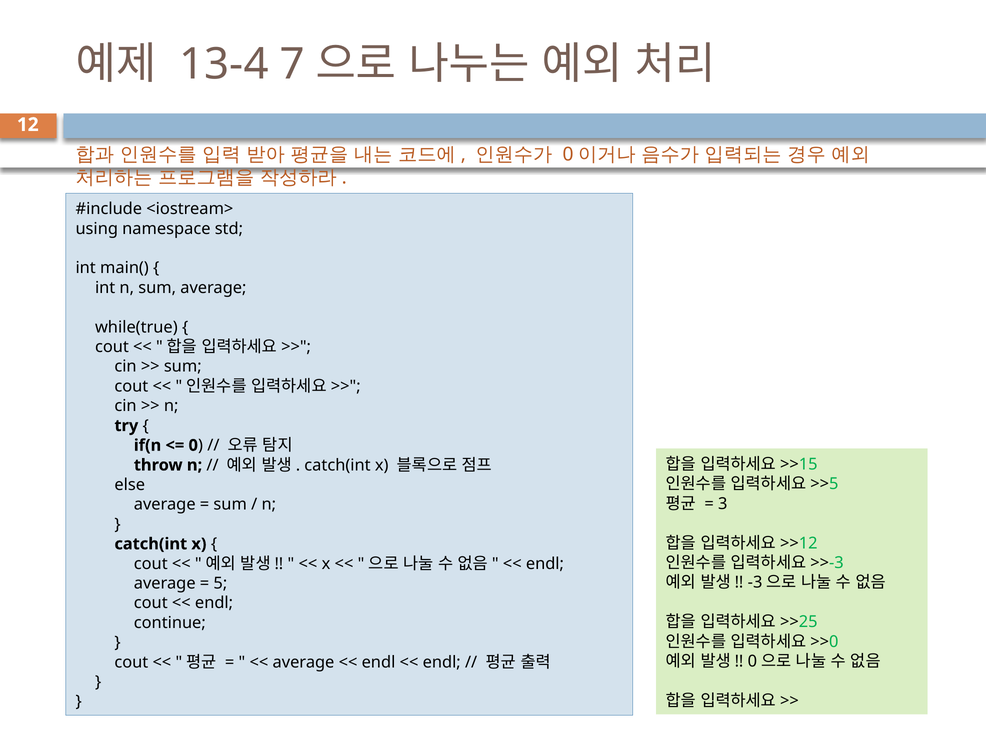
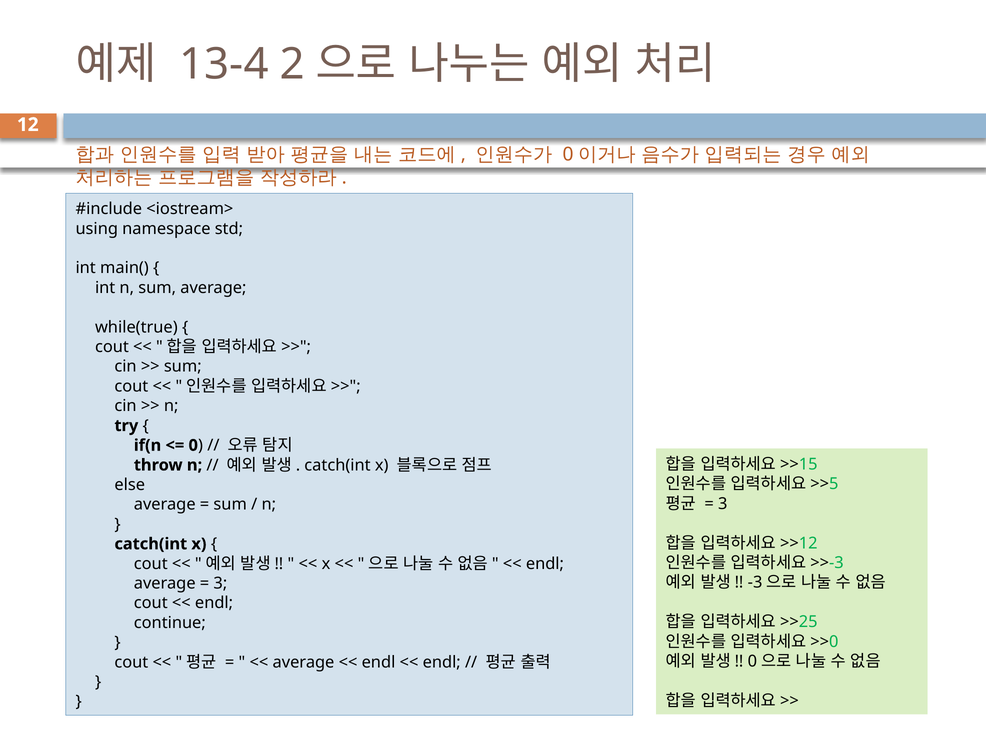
7: 7 -> 2
5 at (220, 584): 5 -> 3
